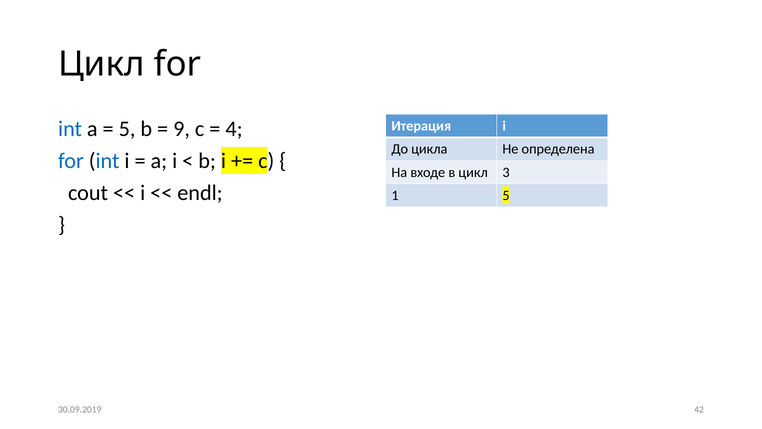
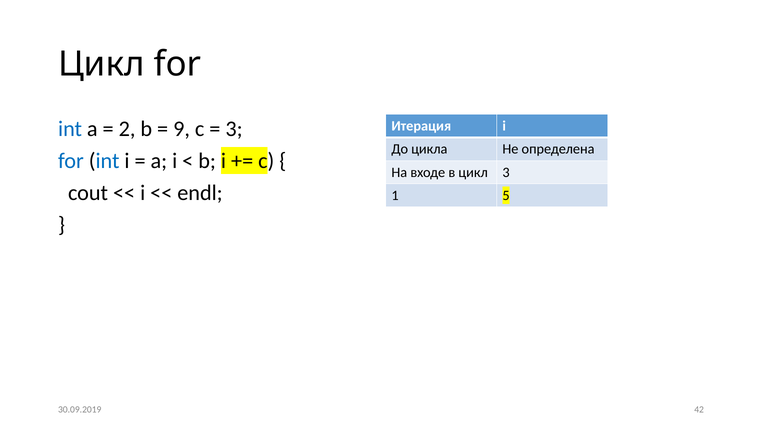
5 at (127, 129): 5 -> 2
4 at (234, 129): 4 -> 3
